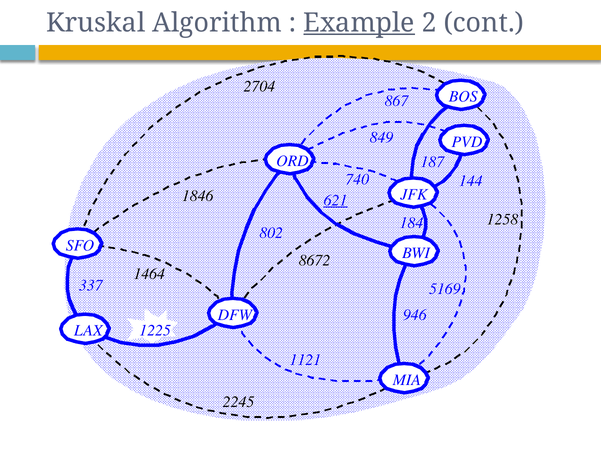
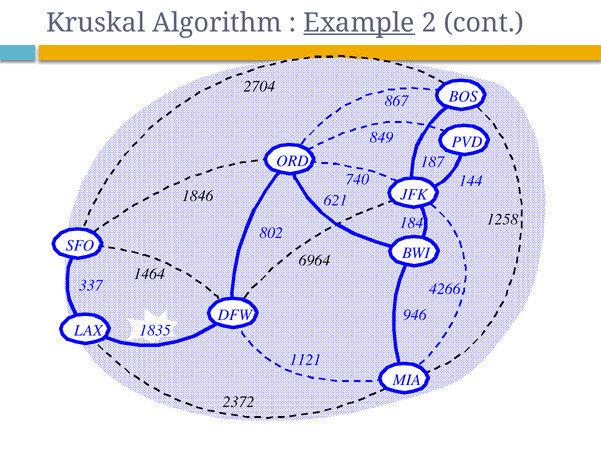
621 underline: present -> none
8672: 8672 -> 6964
5169: 5169 -> 4266
1225: 1225 -> 1835
2245: 2245 -> 2372
